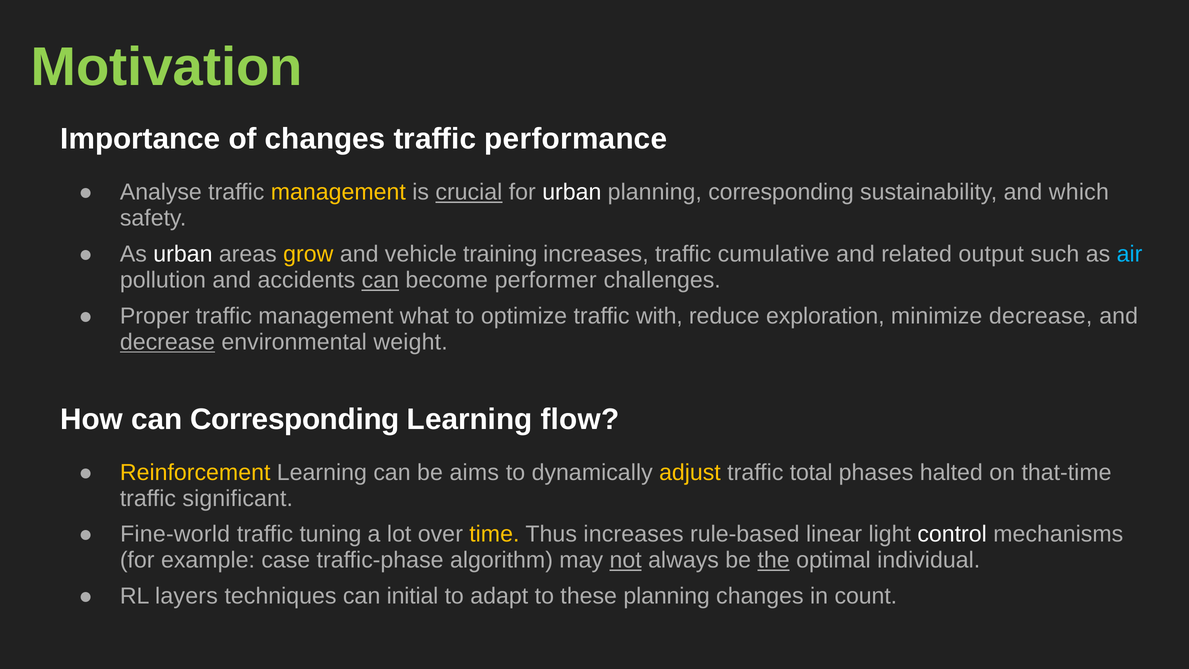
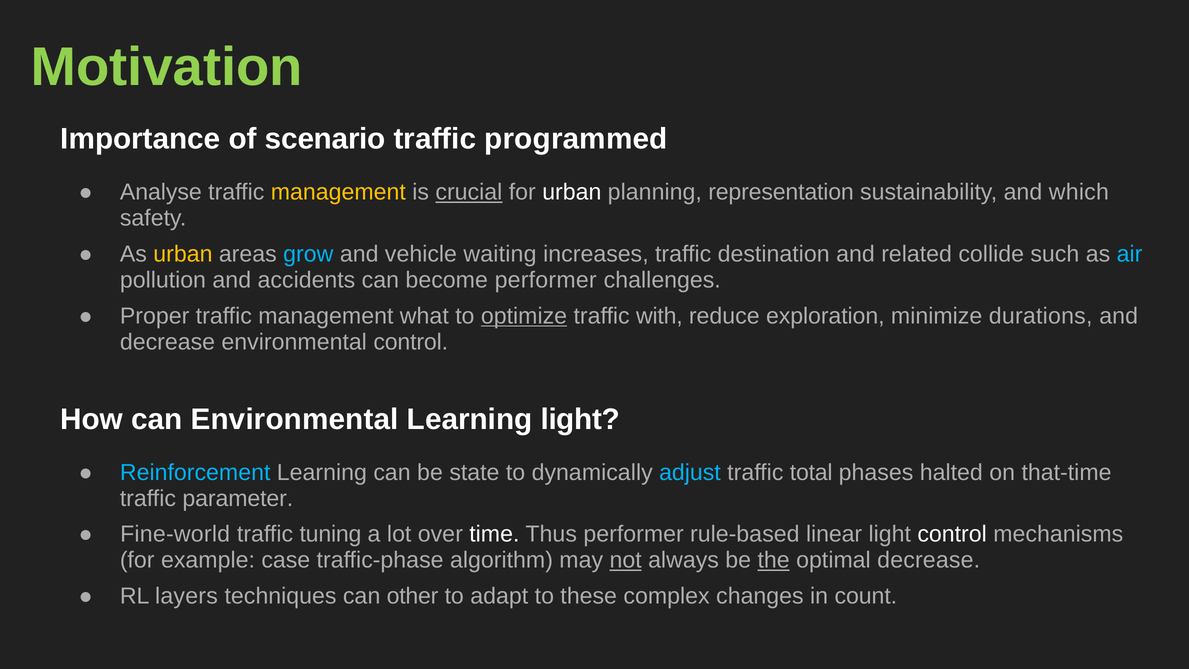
of changes: changes -> scenario
performance: performance -> programmed
planning corresponding: corresponding -> representation
urban at (183, 254) colour: white -> yellow
grow colour: yellow -> light blue
training: training -> waiting
cumulative: cumulative -> destination
output: output -> collide
can at (380, 280) underline: present -> none
optimize underline: none -> present
minimize decrease: decrease -> durations
decrease at (168, 342) underline: present -> none
environmental weight: weight -> control
can Corresponding: Corresponding -> Environmental
Learning flow: flow -> light
Reinforcement colour: yellow -> light blue
aims: aims -> state
adjust colour: yellow -> light blue
significant: significant -> parameter
time colour: yellow -> white
Thus increases: increases -> performer
optimal individual: individual -> decrease
initial: initial -> other
these planning: planning -> complex
